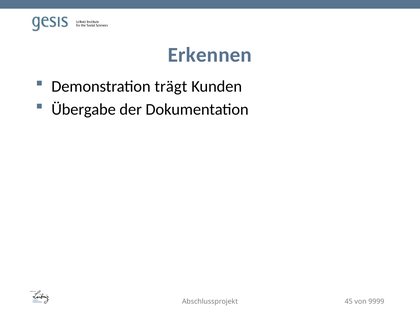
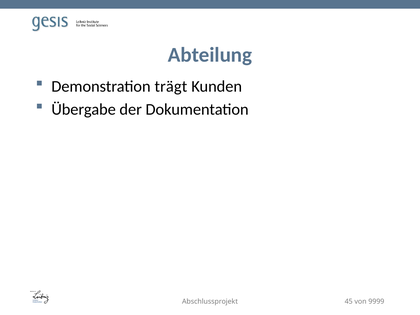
Erkennen: Erkennen -> Abteilung
